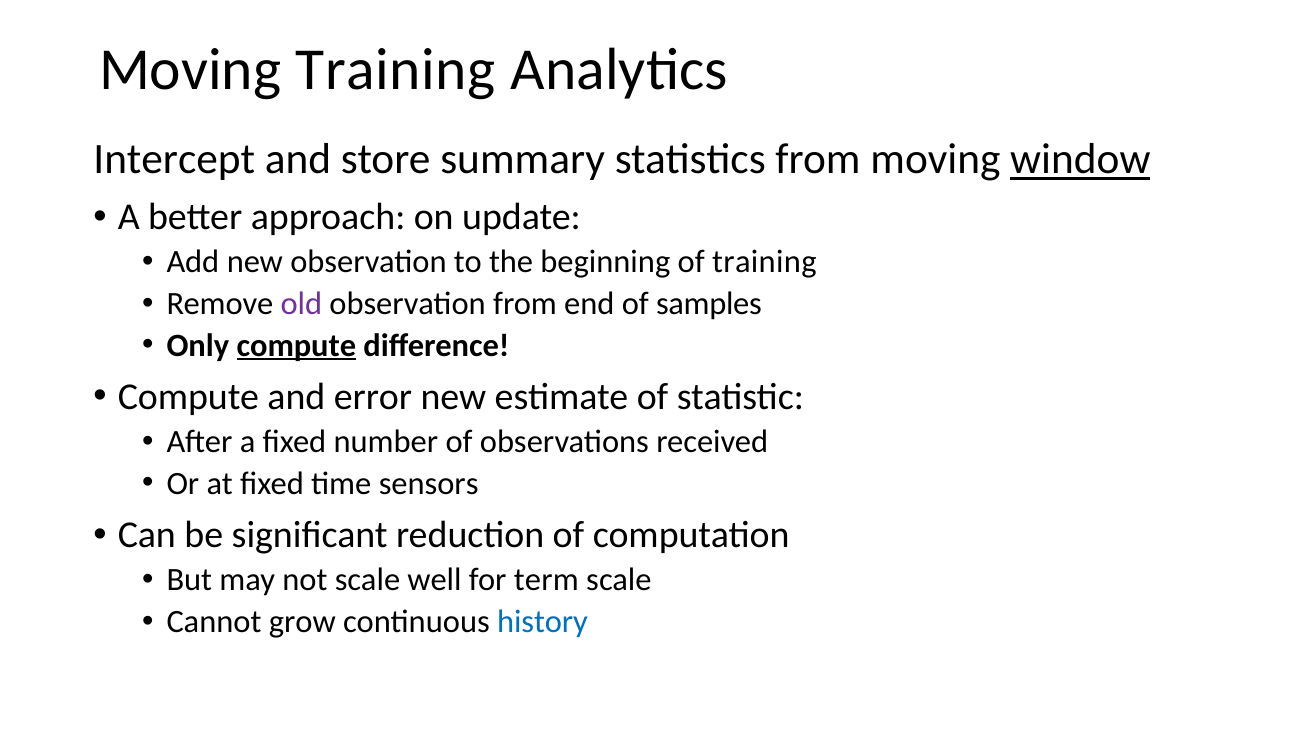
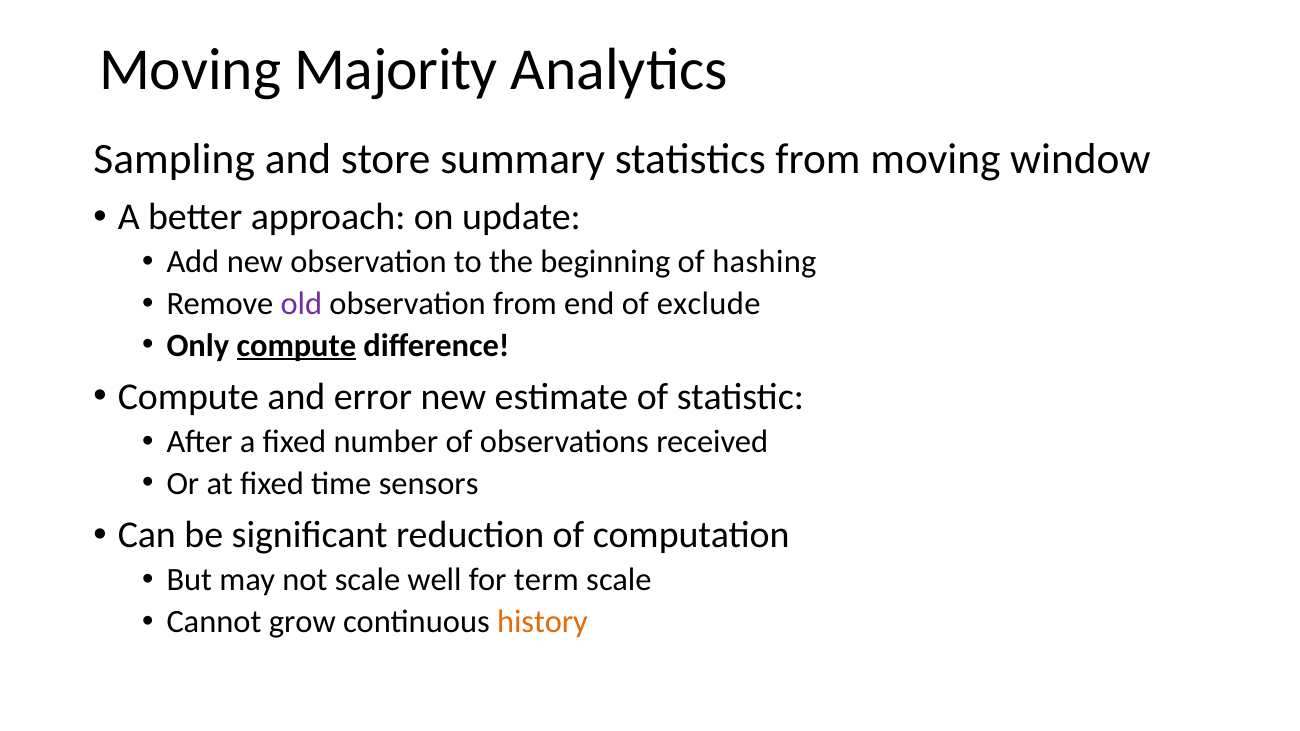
Moving Training: Training -> Majority
Intercept: Intercept -> Sampling
window underline: present -> none
of training: training -> hashing
samples: samples -> exclude
history colour: blue -> orange
